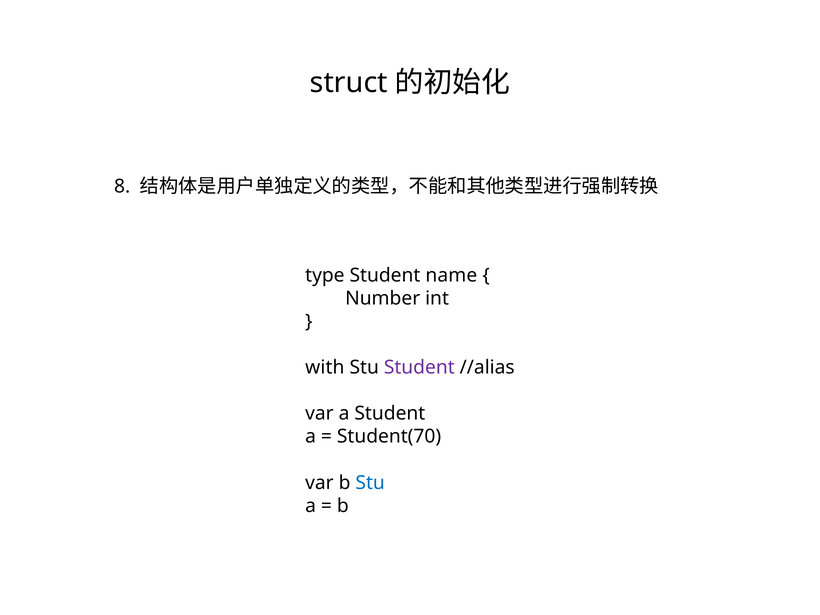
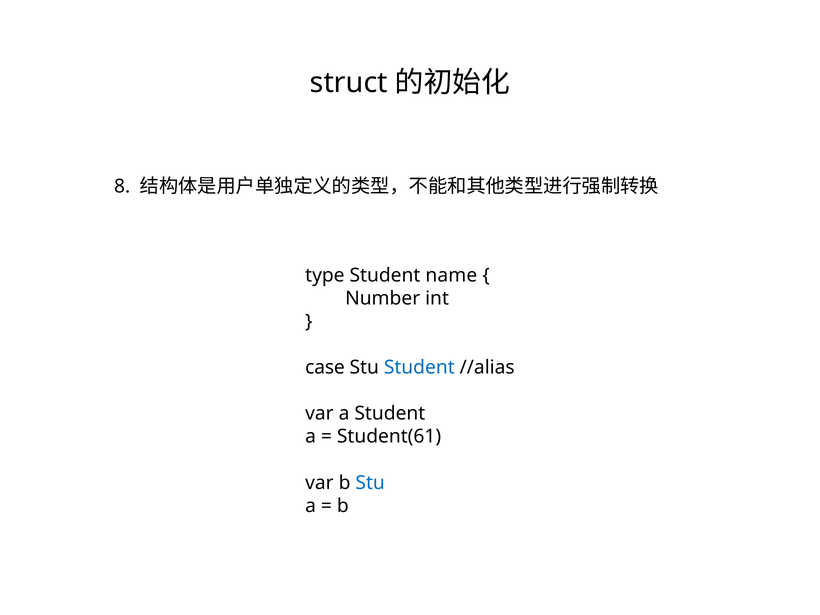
with: with -> case
Student at (419, 367) colour: purple -> blue
Student(70: Student(70 -> Student(61
